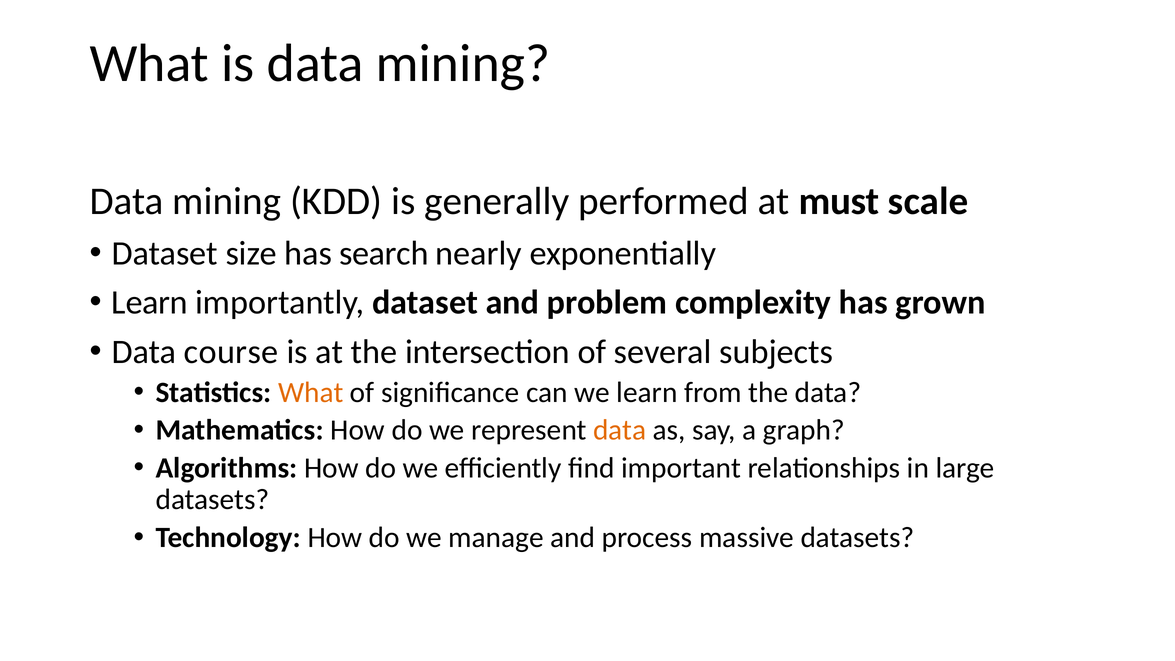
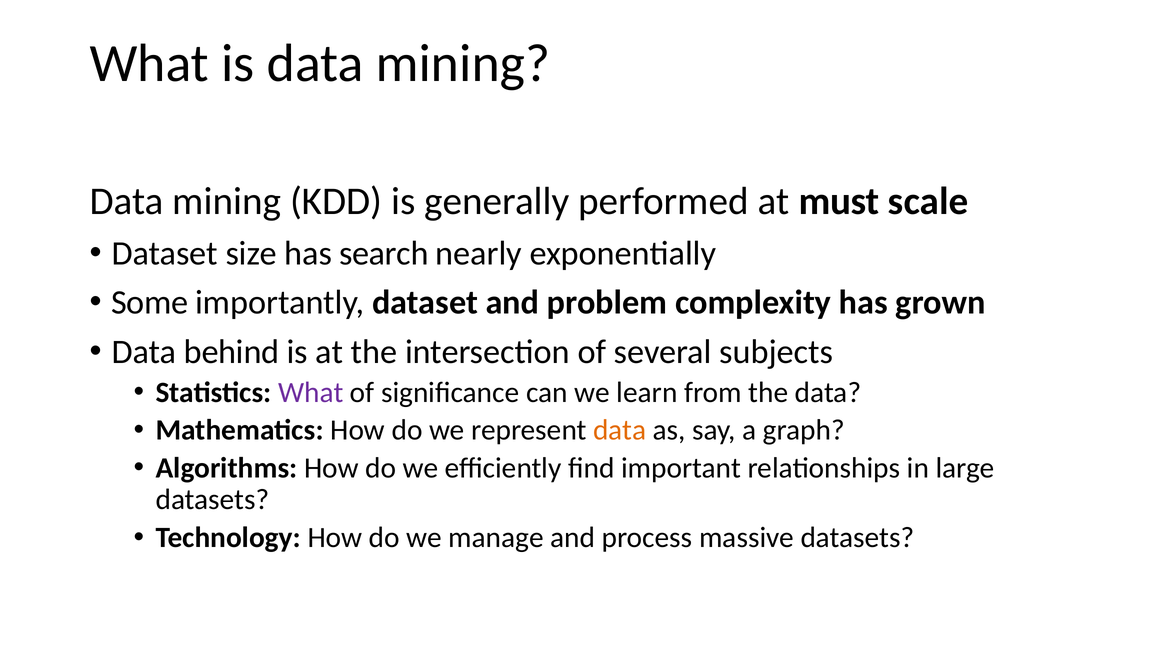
Learn at (150, 303): Learn -> Some
course: course -> behind
What at (311, 392) colour: orange -> purple
